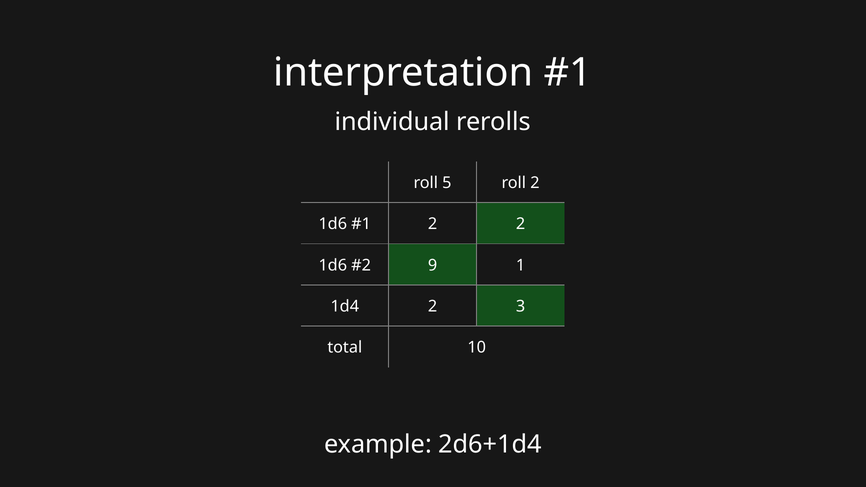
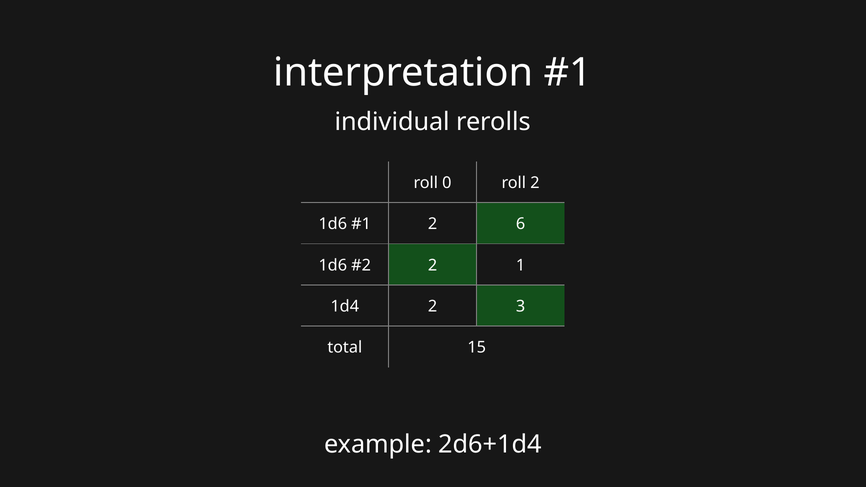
5: 5 -> 0
2 2: 2 -> 6
9 at (433, 265): 9 -> 2
10: 10 -> 15
